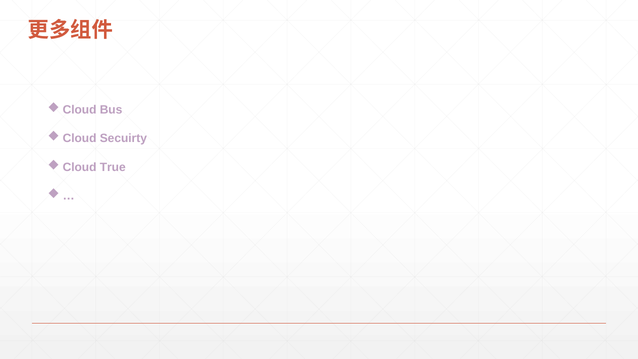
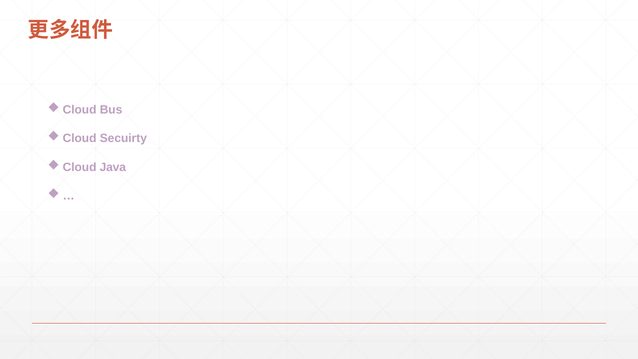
True: True -> Java
